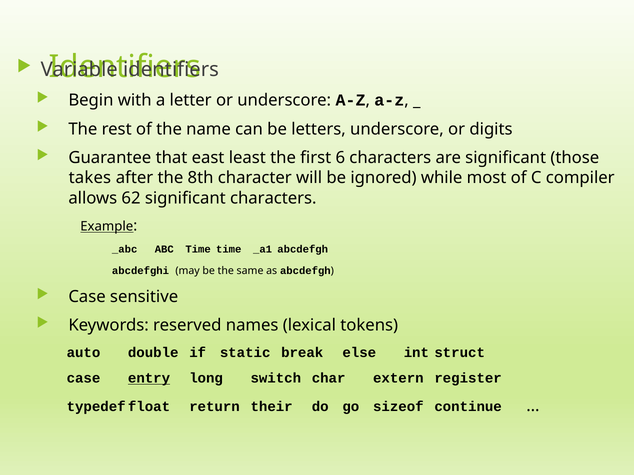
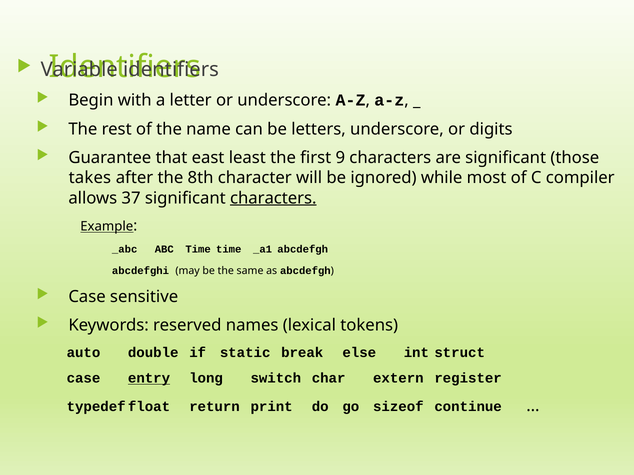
6: 6 -> 9
62: 62 -> 37
characters at (273, 198) underline: none -> present
their: their -> print
